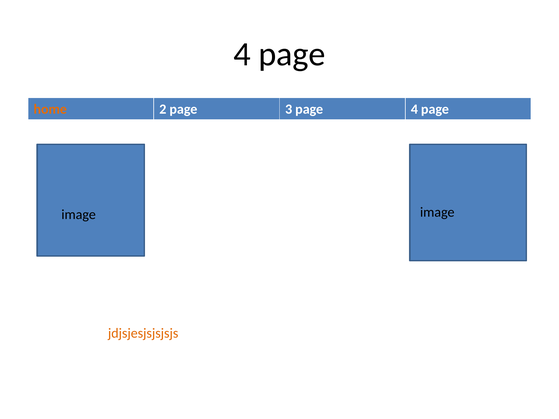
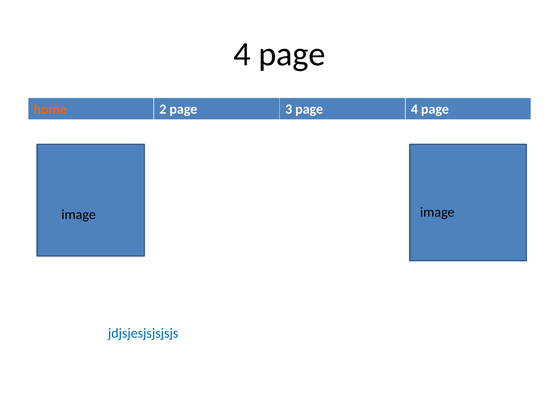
jdjsjesjsjsjsjs colour: orange -> blue
